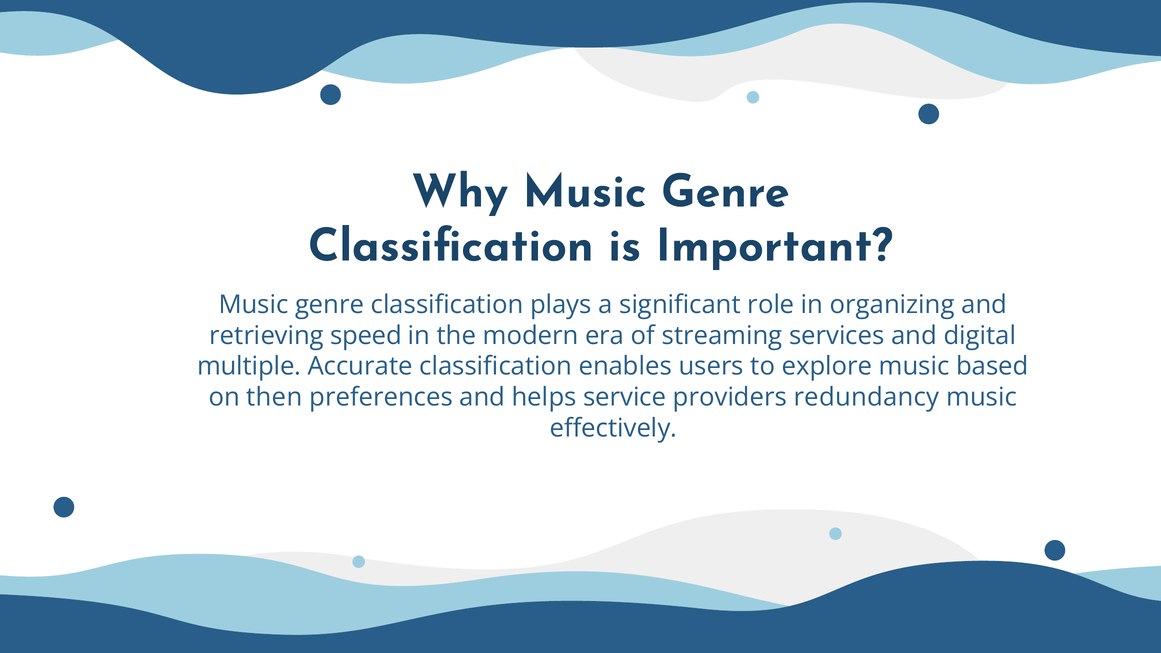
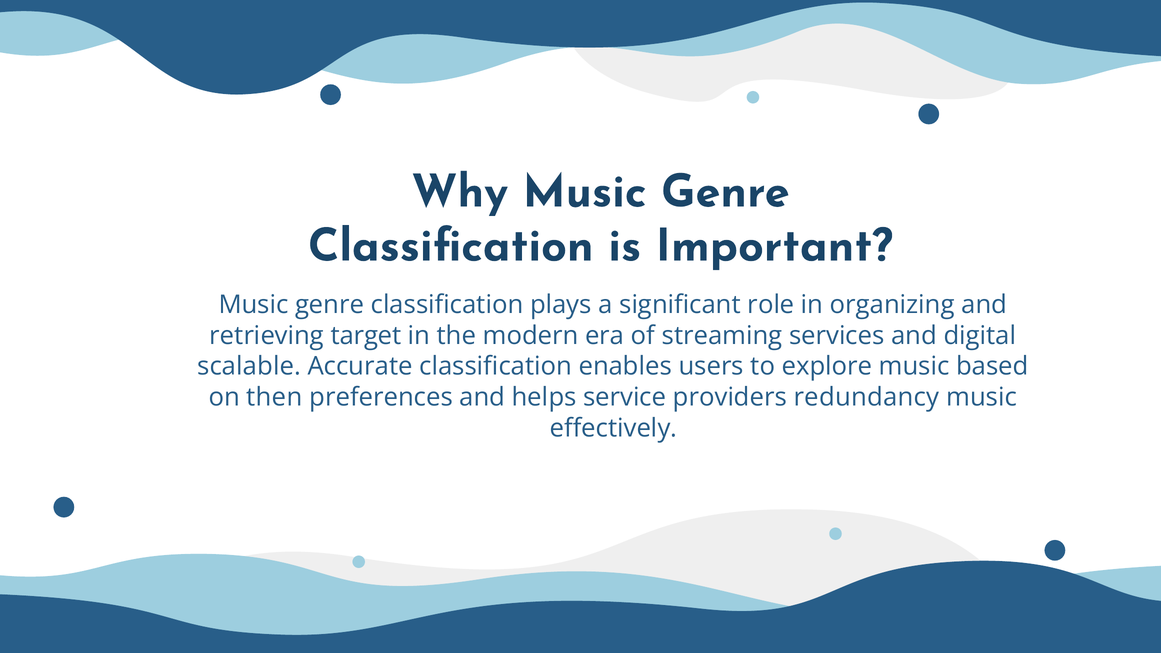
speed: speed -> target
multiple: multiple -> scalable
